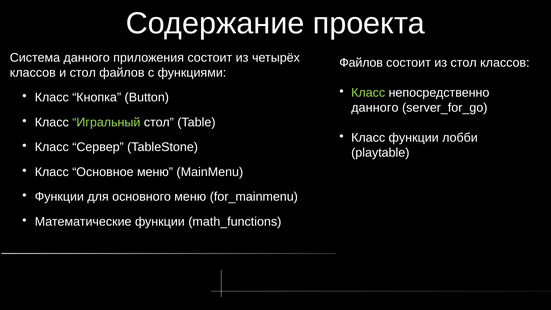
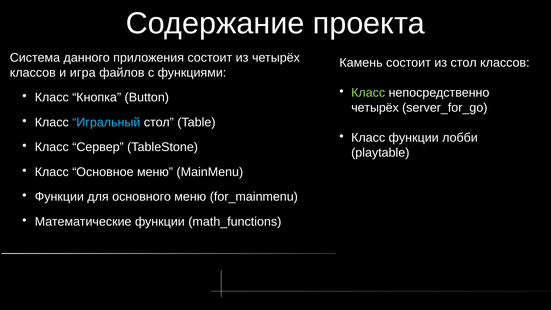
Файлов at (361, 63): Файлов -> Камень
и стол: стол -> игра
данного at (375, 108): данного -> четырёх
Игральный colour: light green -> light blue
